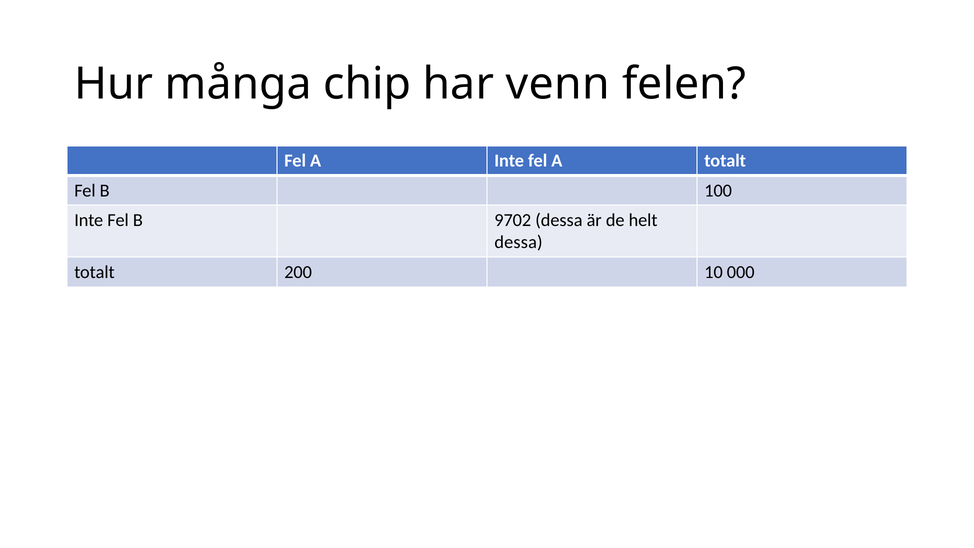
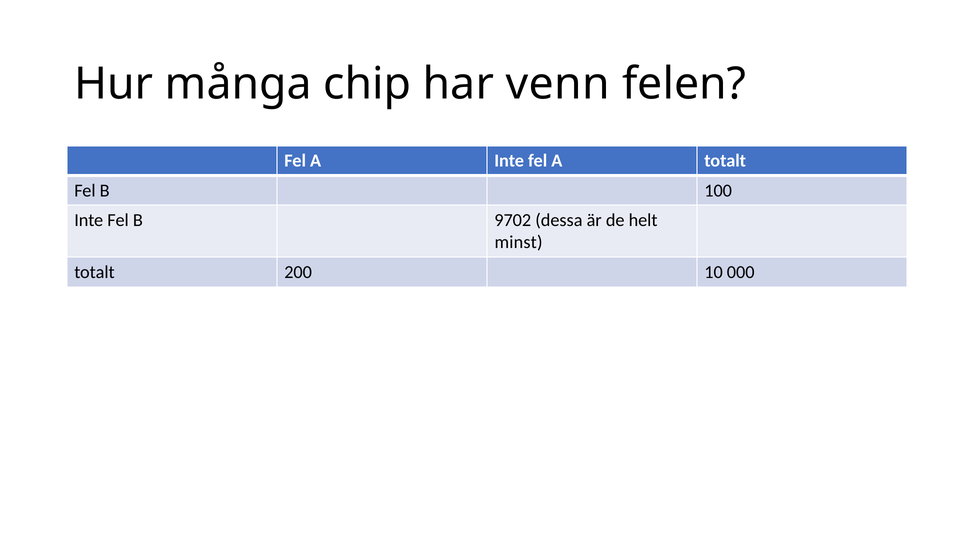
dessa at (519, 242): dessa -> minst
